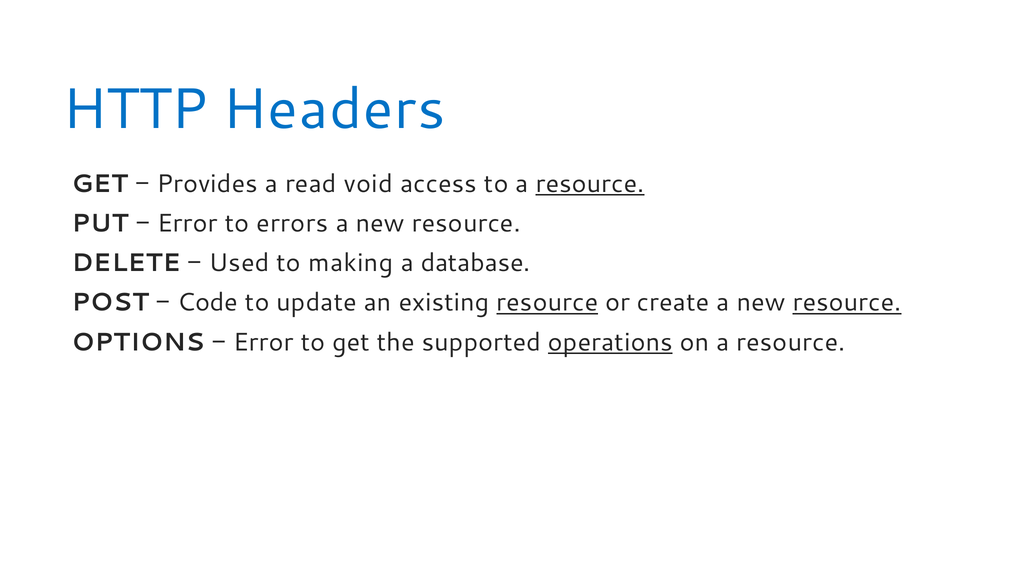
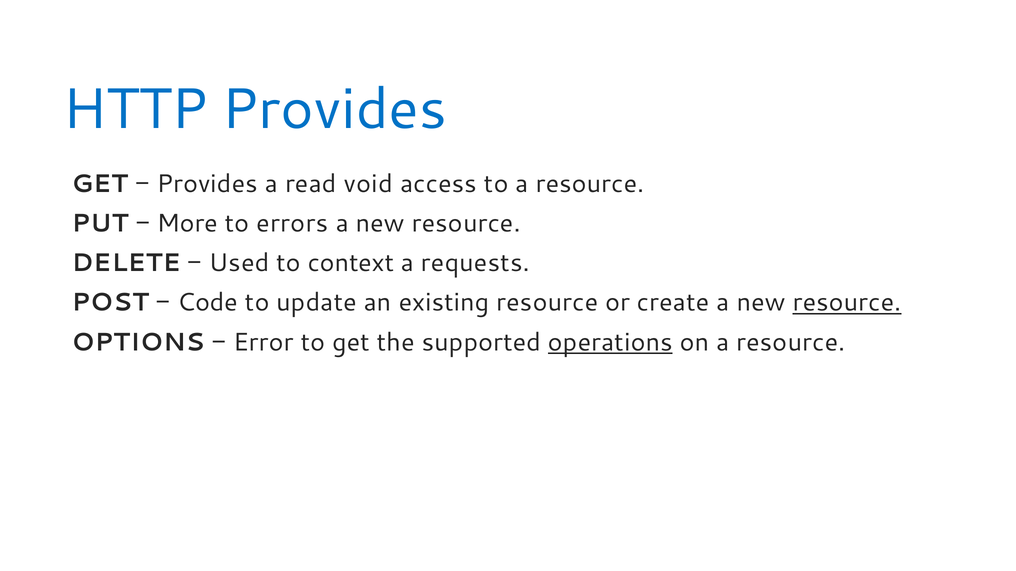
HTTP Headers: Headers -> Provides
resource at (590, 184) underline: present -> none
PUT Error: Error -> More
making: making -> context
database: database -> requests
resource at (547, 303) underline: present -> none
